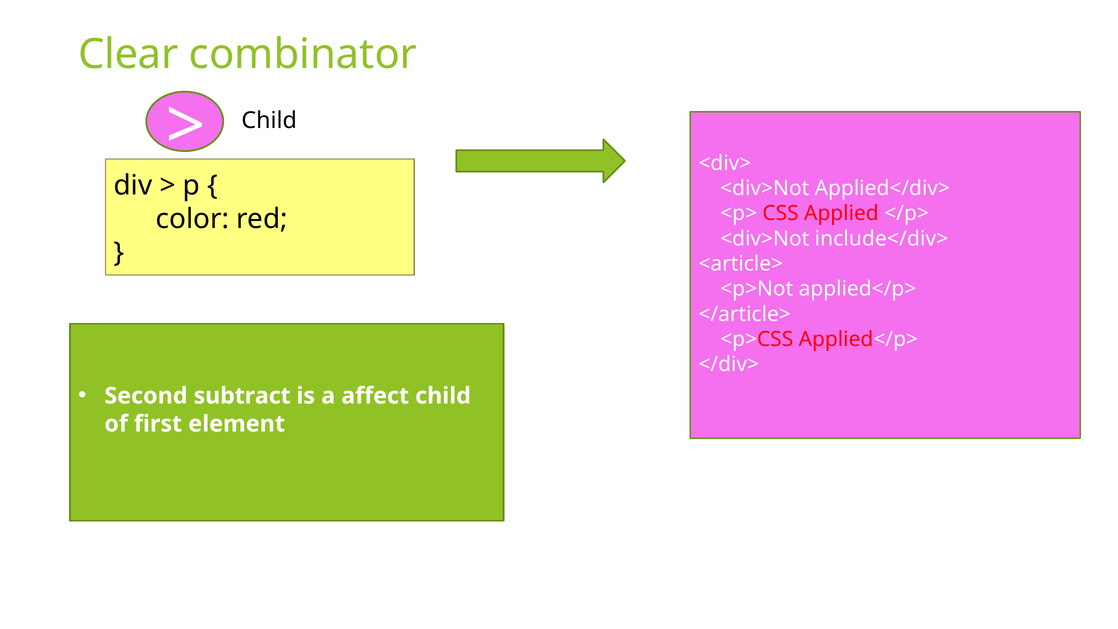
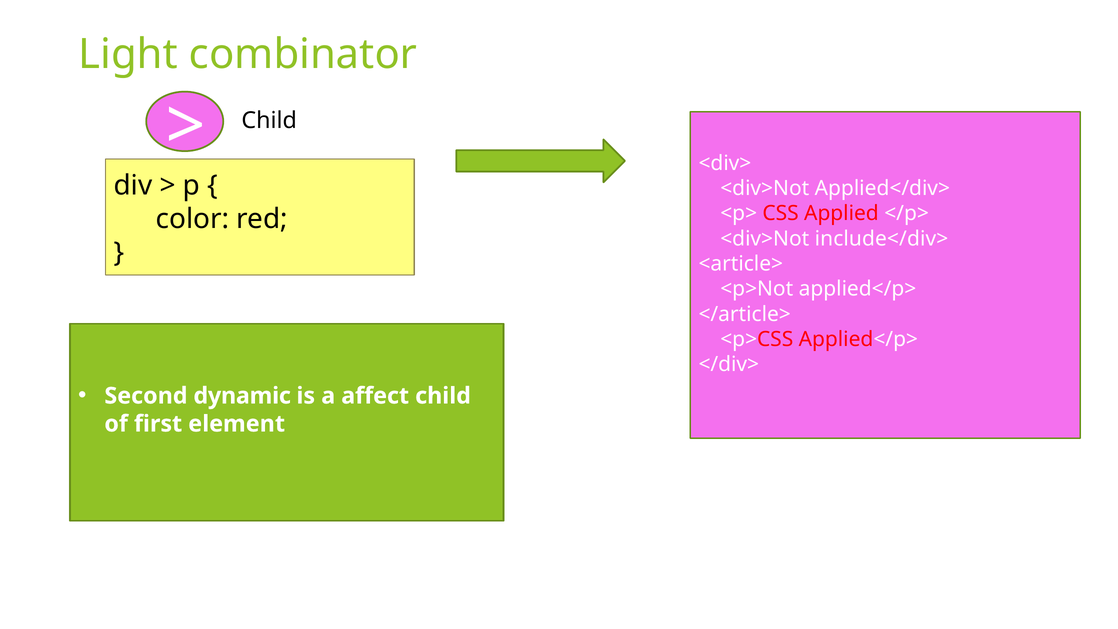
Clear: Clear -> Light
subtract: subtract -> dynamic
